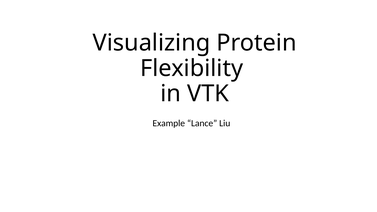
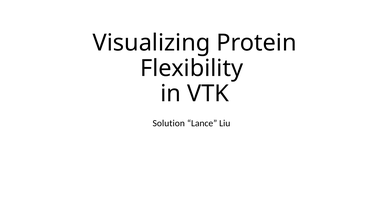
Example: Example -> Solution
